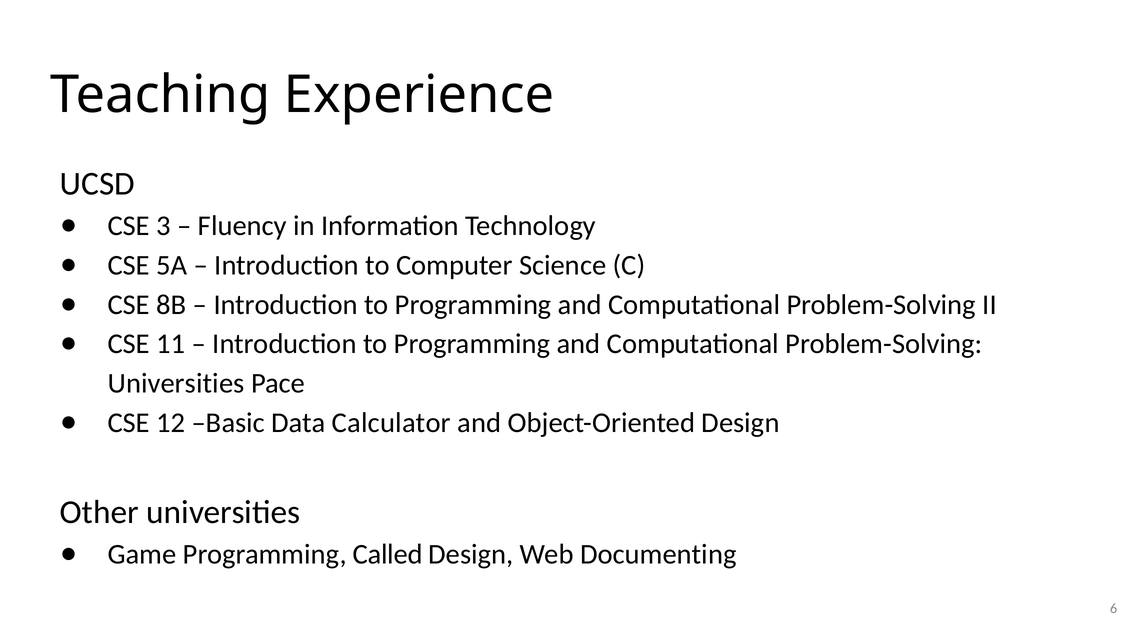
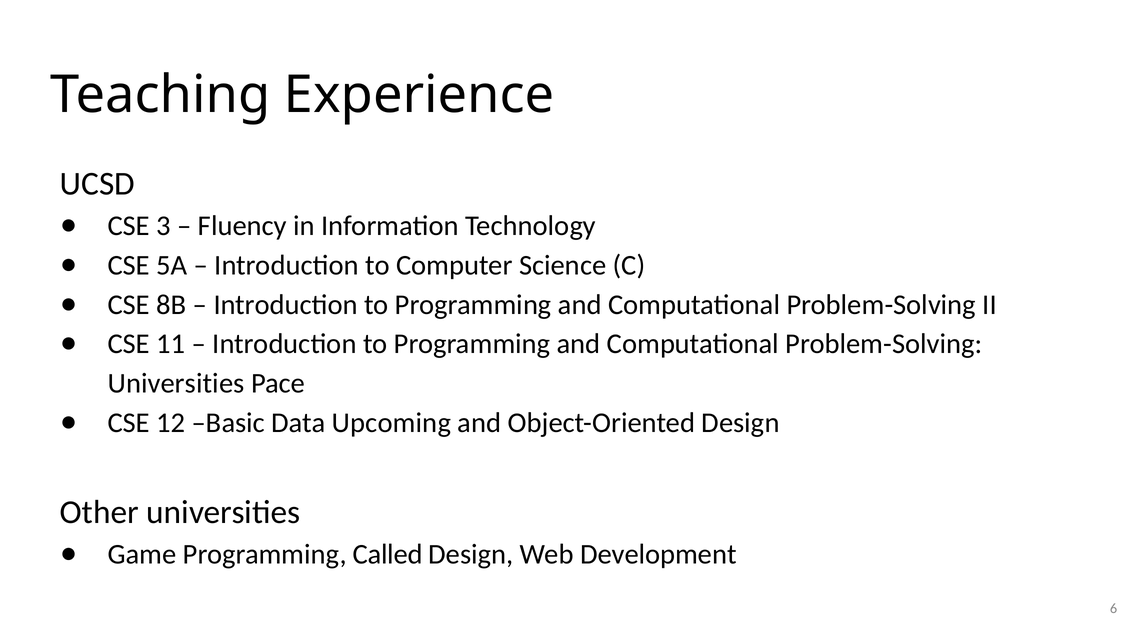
Calculator: Calculator -> Upcoming
Documenting: Documenting -> Development
